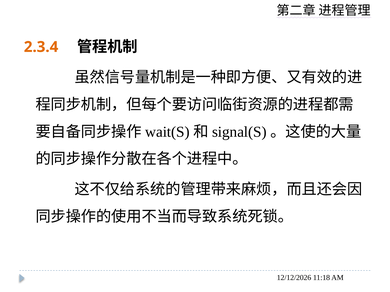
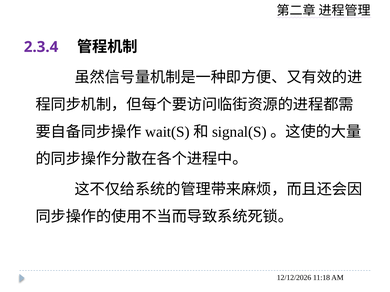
2.3.4 colour: orange -> purple
